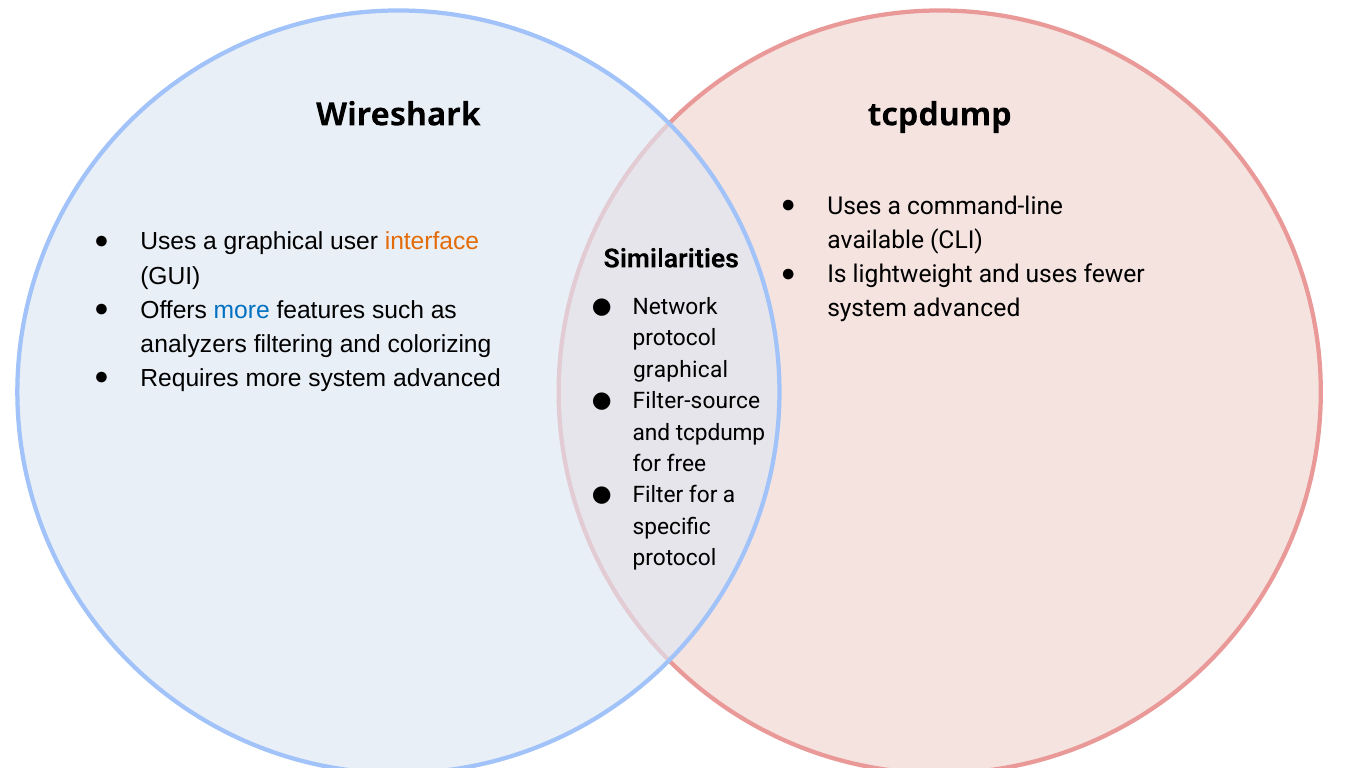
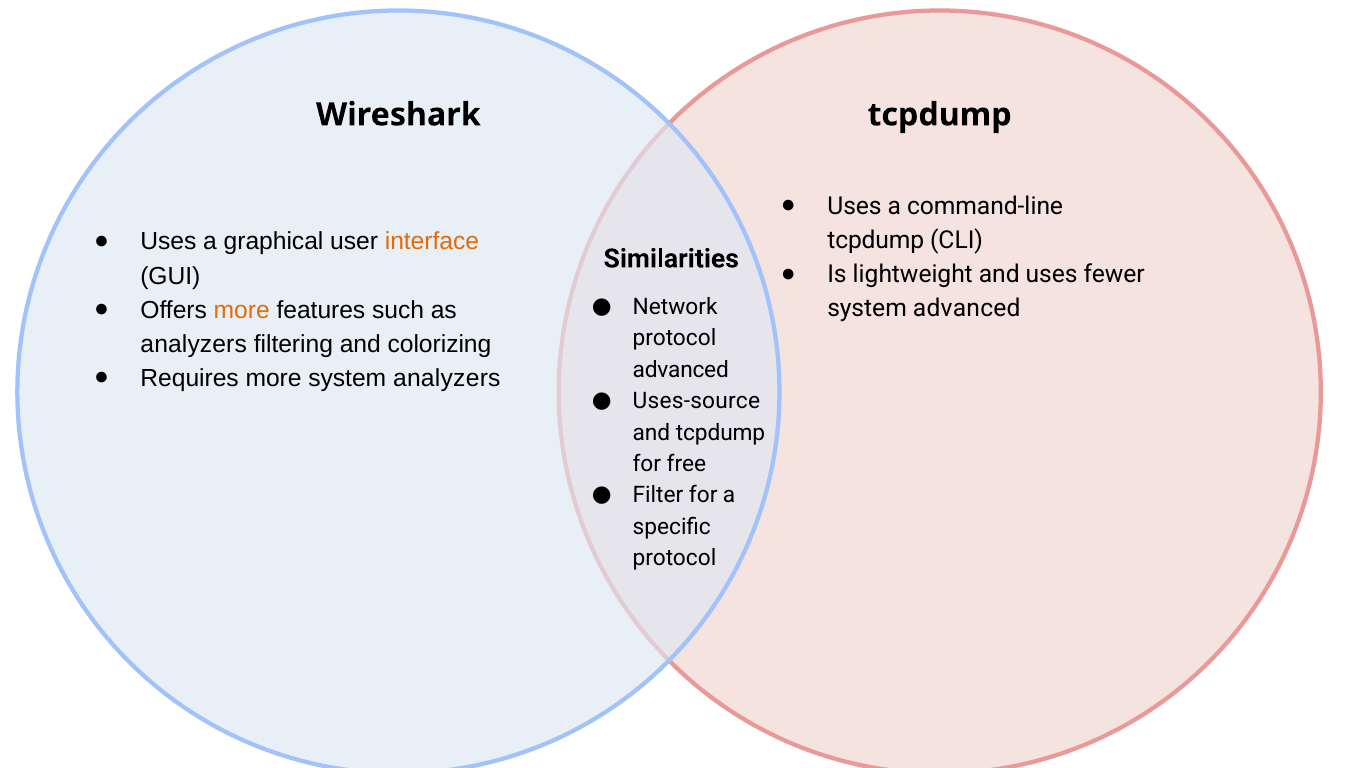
available at (876, 240): available -> tcpdump
more at (242, 310) colour: blue -> orange
graphical at (681, 370): graphical -> advanced
more system advanced: advanced -> analyzers
Filter-source: Filter-source -> Uses-source
